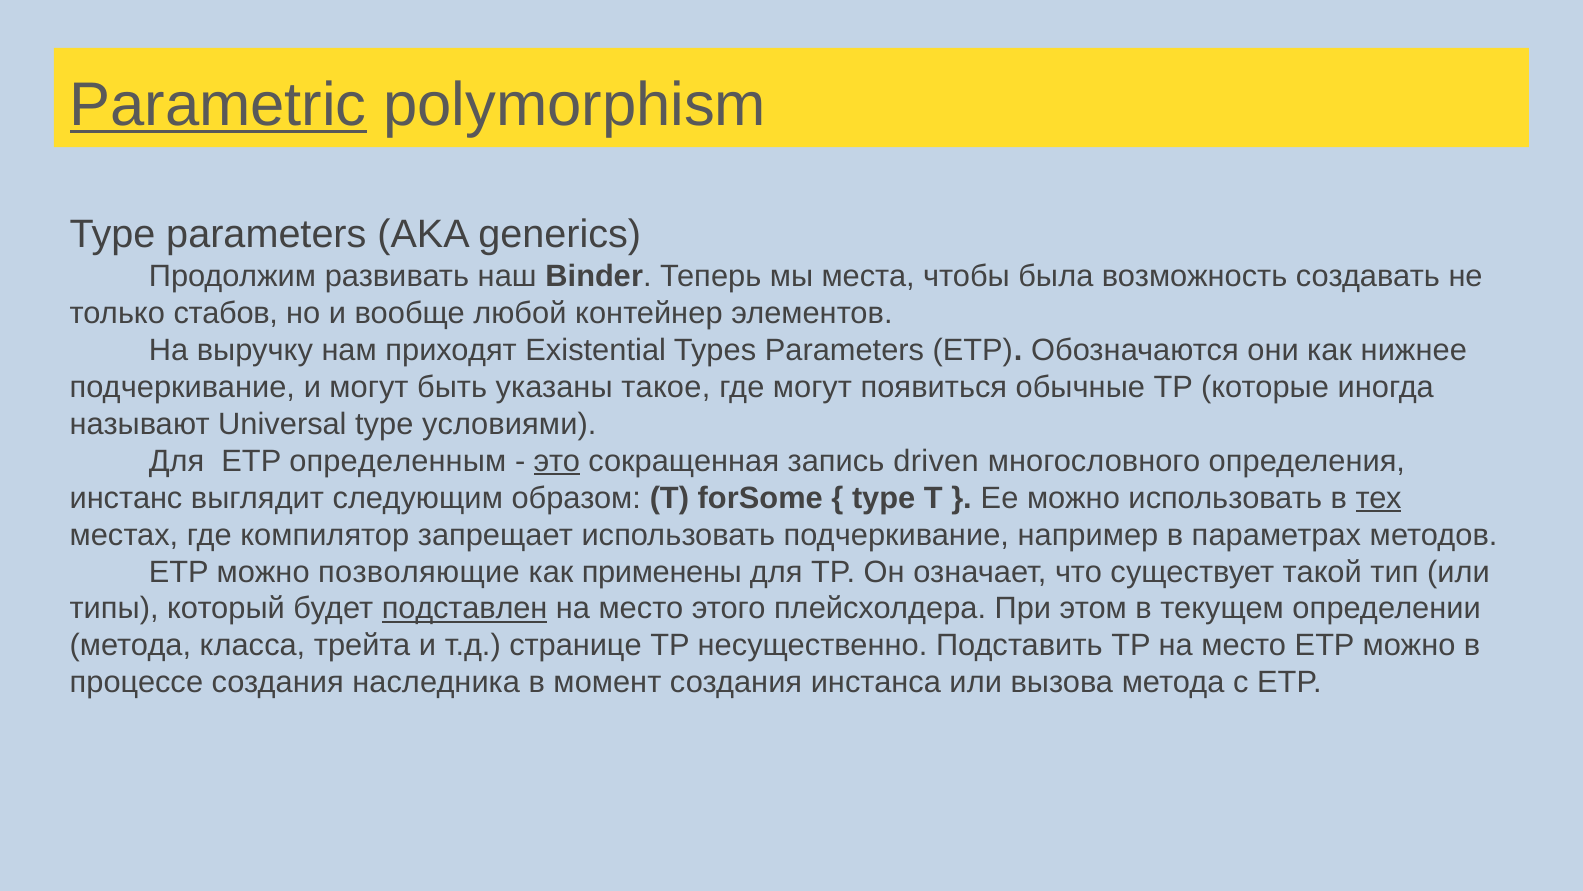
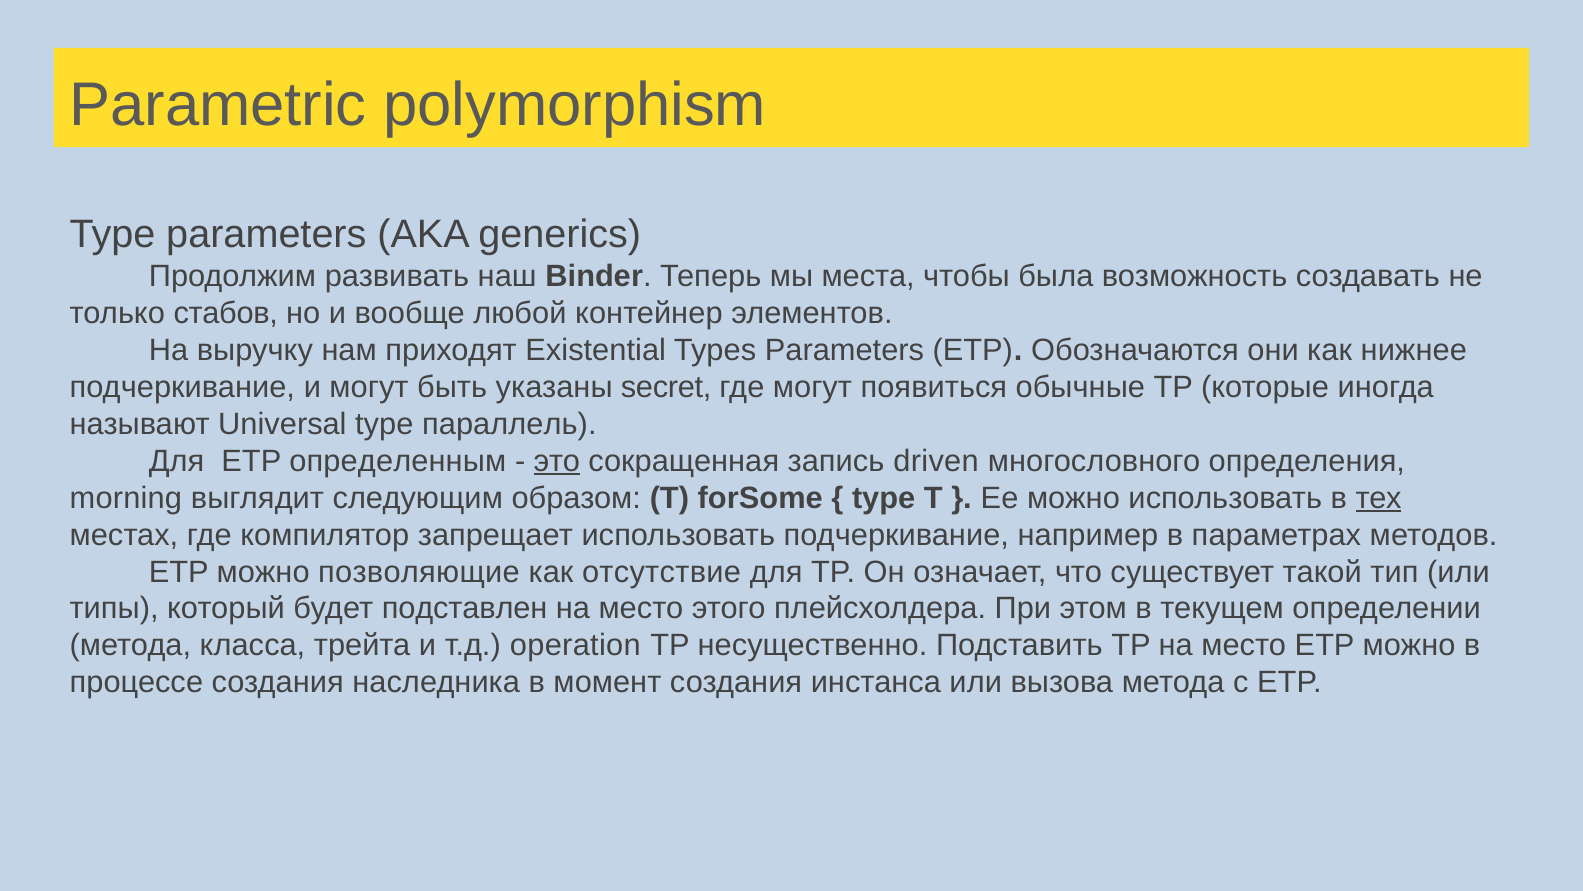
Parametric underline: present -> none
такое: такое -> secret
условиями: условиями -> параллель
инстанс: инстанс -> morning
применены: применены -> отсутствие
подставлен underline: present -> none
странице: странице -> operation
